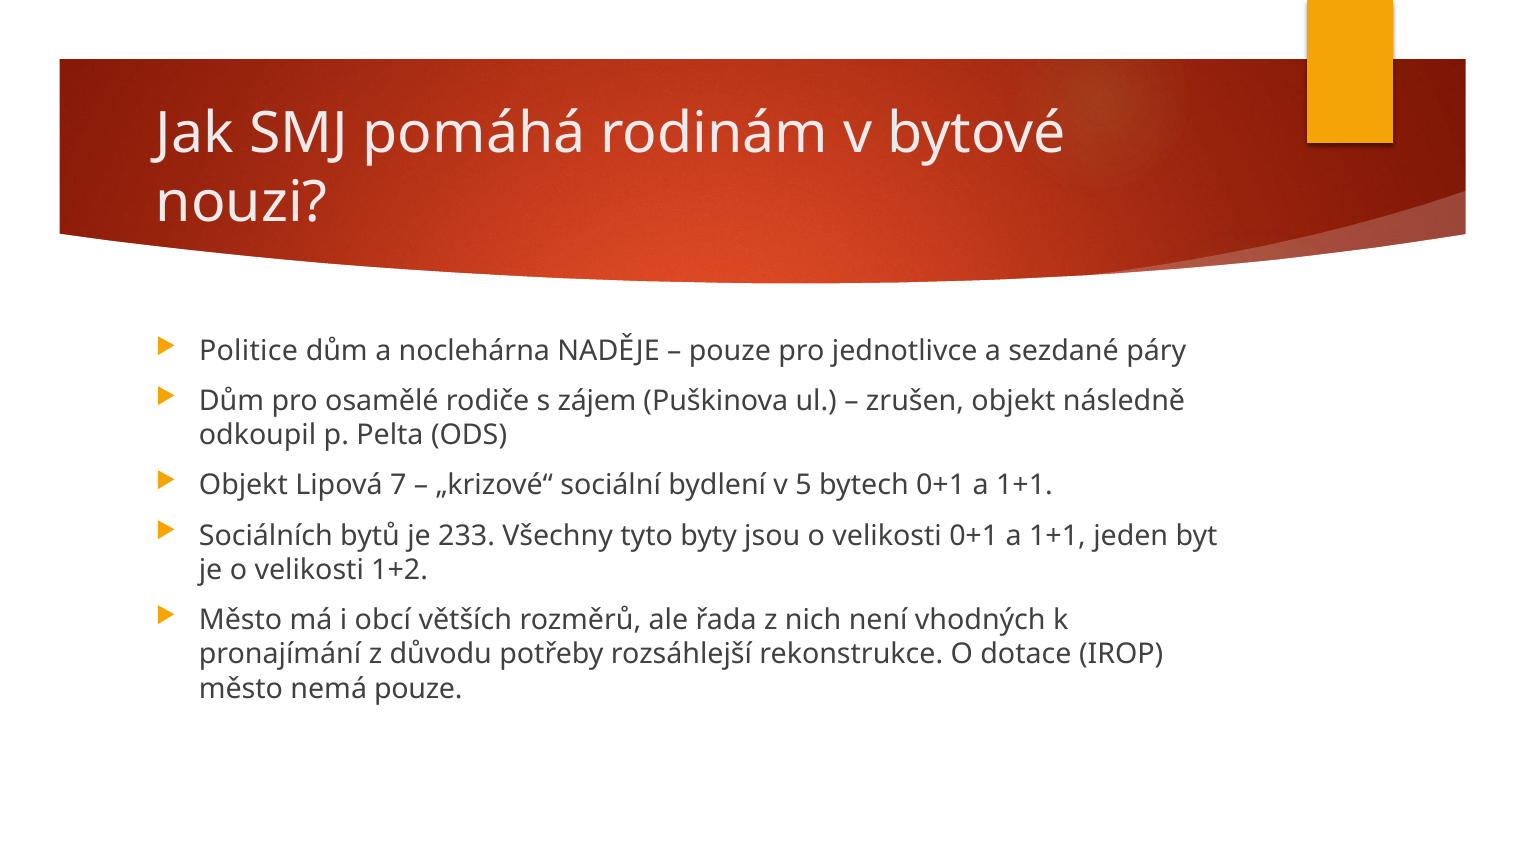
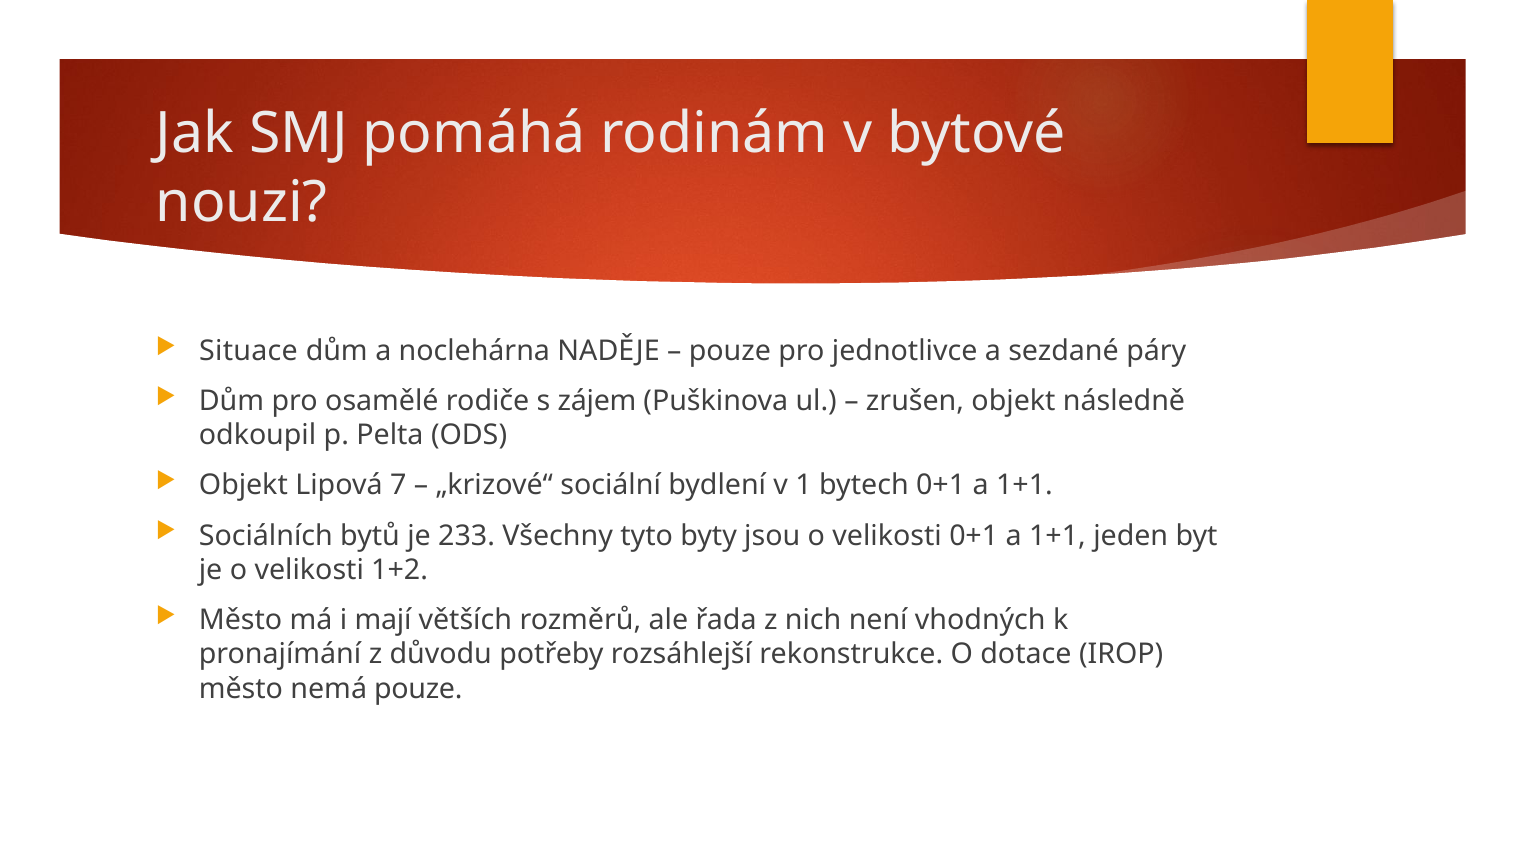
Politice: Politice -> Situace
5: 5 -> 1
obcí: obcí -> mají
